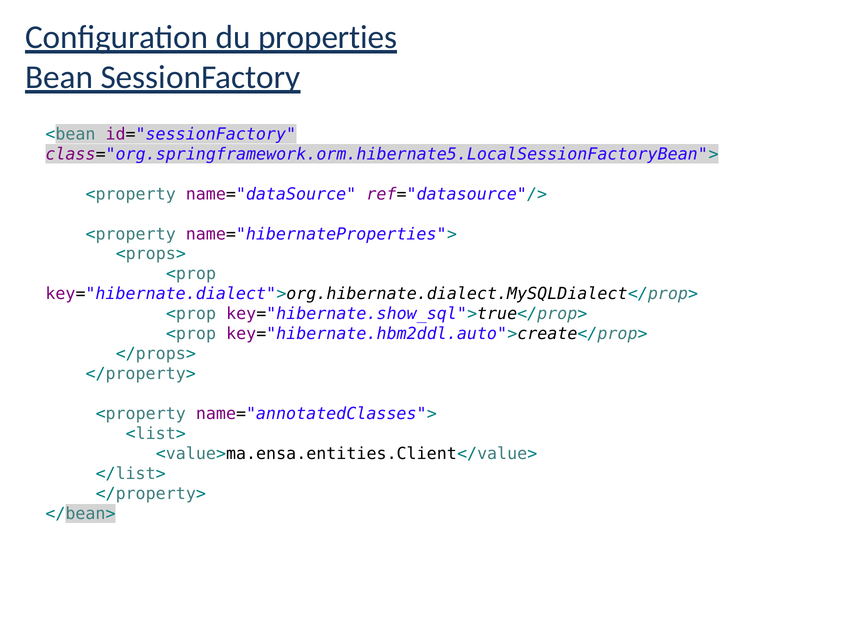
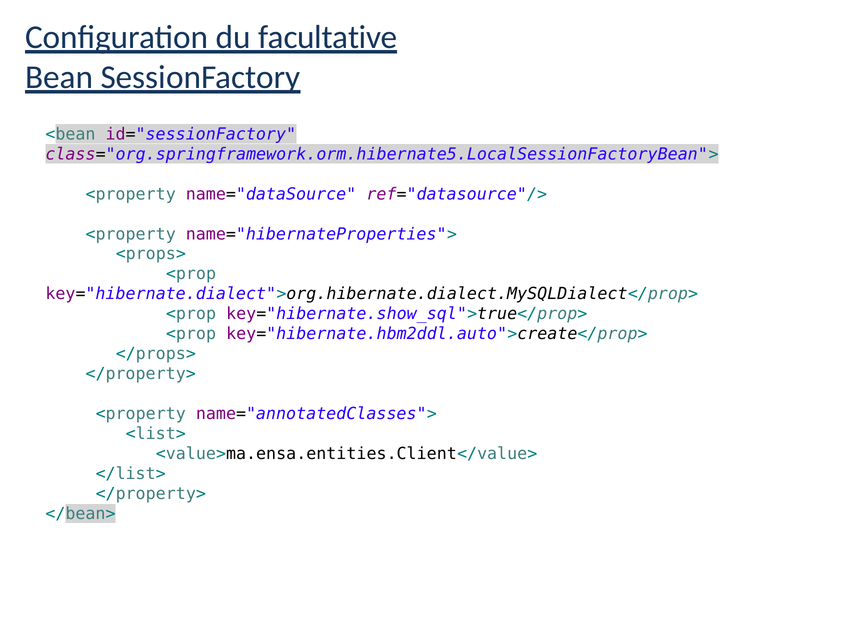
properties: properties -> facultative
